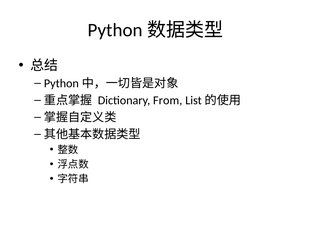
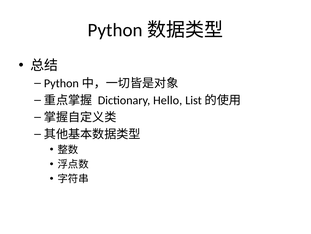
From: From -> Hello
